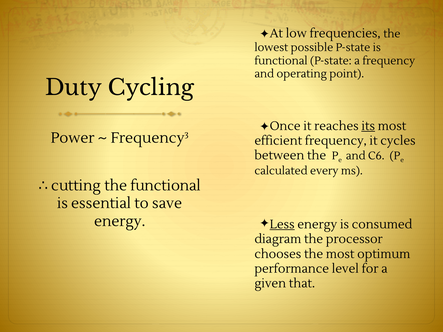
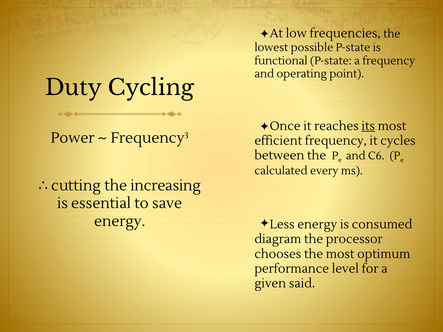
the functional: functional -> increasing
Less underline: present -> none
that: that -> said
